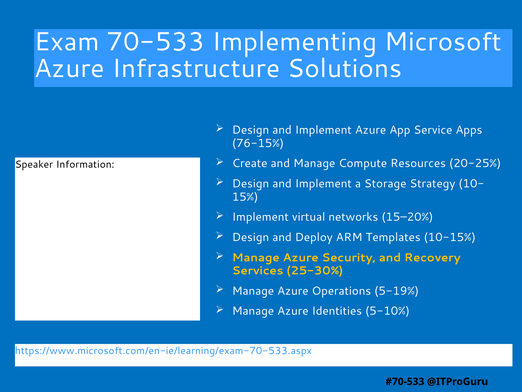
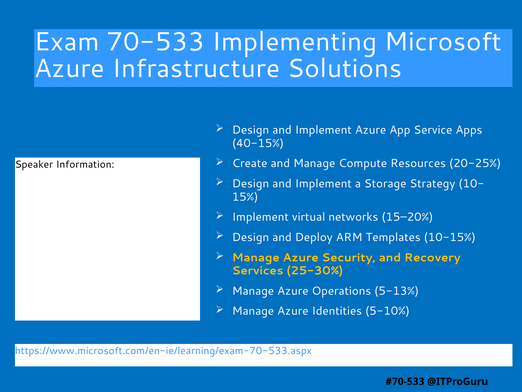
76-15%: 76-15% -> 40-15%
5-19%: 5-19% -> 5-13%
